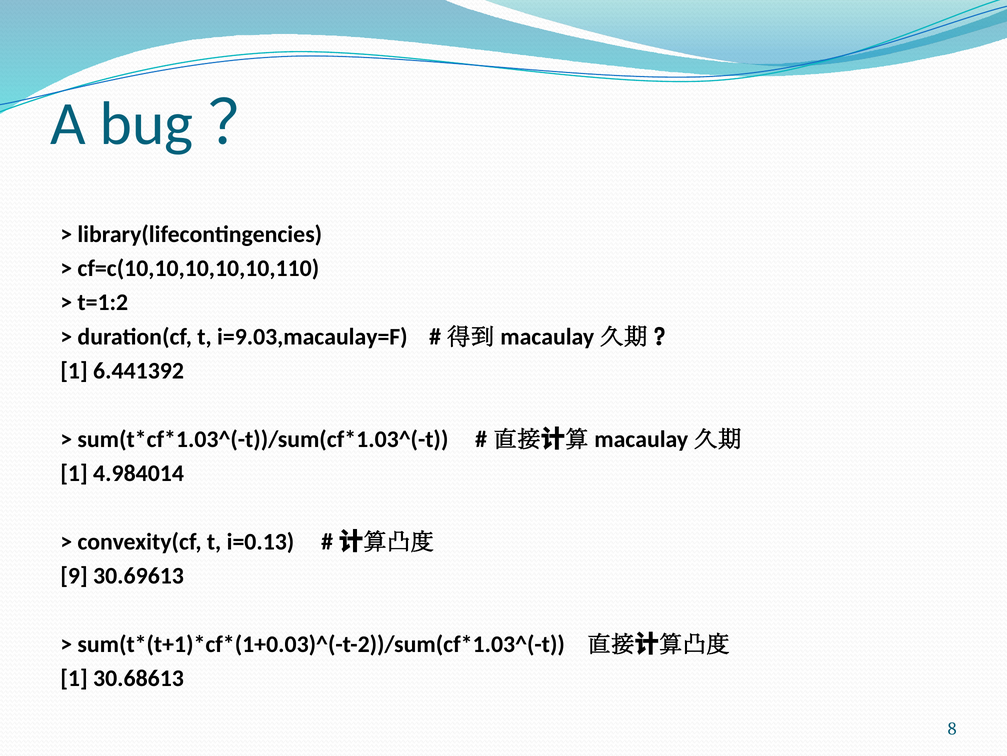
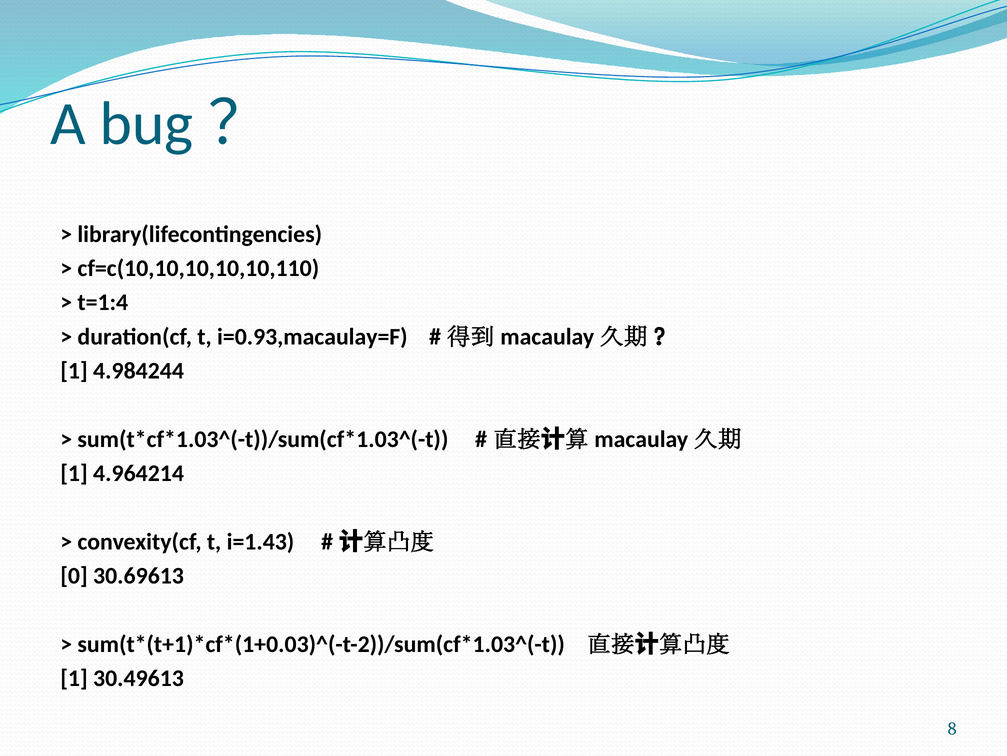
t=1:2: t=1:2 -> t=1:4
i=9.03,macaulay=F: i=9.03,macaulay=F -> i=0.93,macaulay=F
6.441392: 6.441392 -> 4.984244
4.984014: 4.984014 -> 4.964214
i=0.13: i=0.13 -> i=1.43
9: 9 -> 0
30.68613: 30.68613 -> 30.49613
